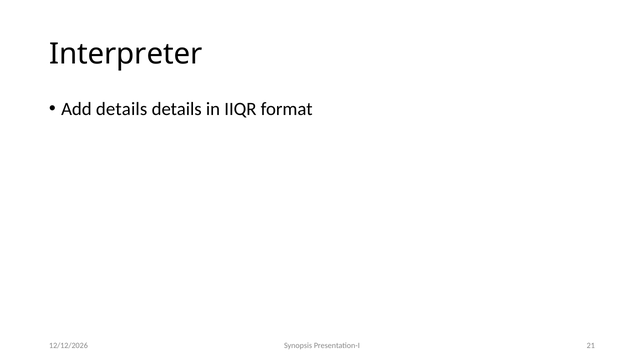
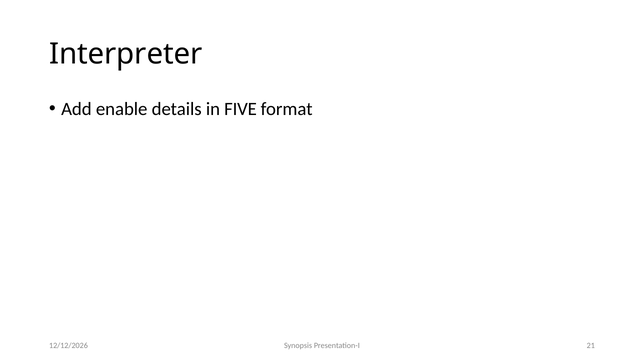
Add details: details -> enable
IIQR: IIQR -> FIVE
